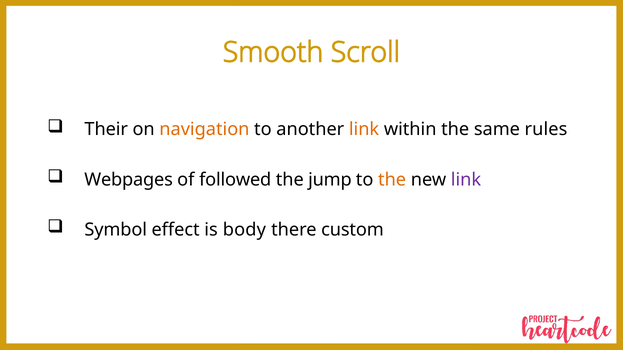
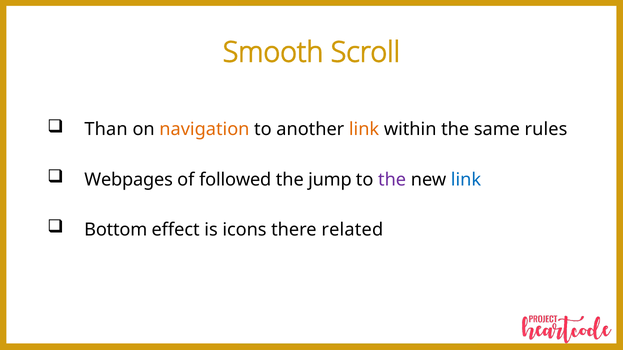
Their: Their -> Than
the at (392, 180) colour: orange -> purple
link at (466, 180) colour: purple -> blue
Symbol: Symbol -> Bottom
body: body -> icons
custom: custom -> related
